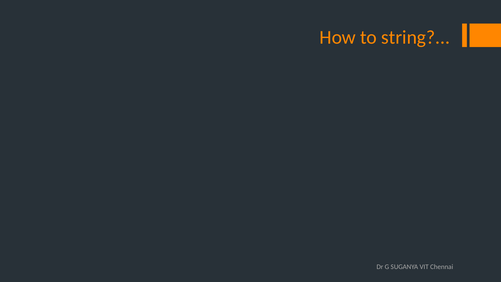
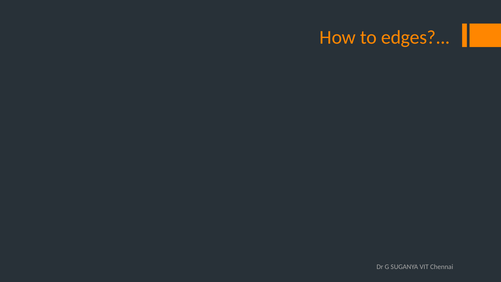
string: string -> edges
